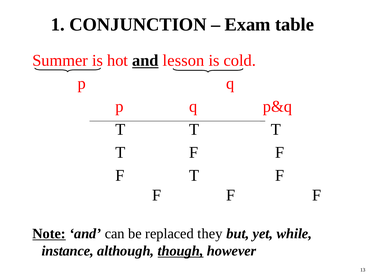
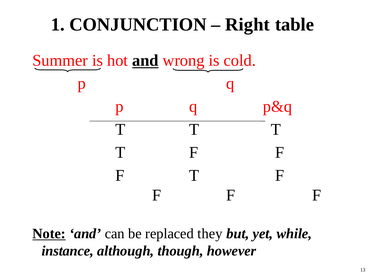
Exam: Exam -> Right
lesson: lesson -> wrong
though underline: present -> none
